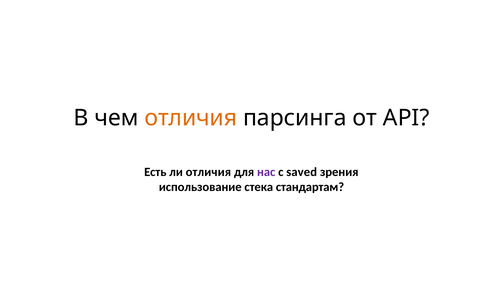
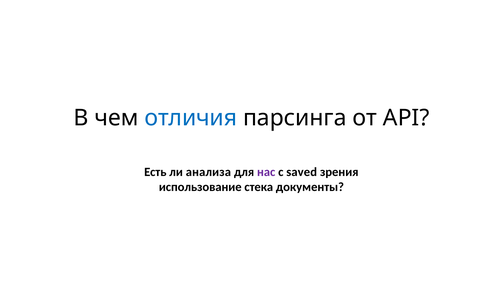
отличия at (191, 118) colour: orange -> blue
ли отличия: отличия -> анализа
стандартам: стандартам -> документы
